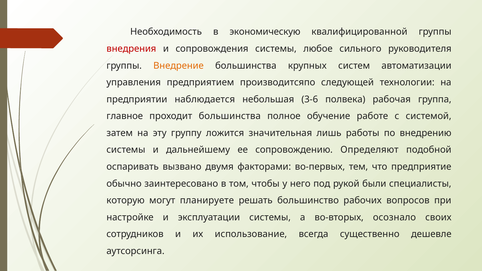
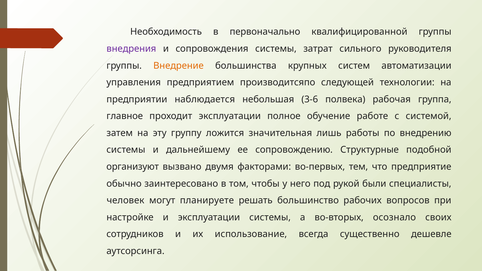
экономическую: экономическую -> первоначально
внедрения colour: red -> purple
любое: любое -> затрат
проходит большинства: большинства -> эксплуатации
Определяют: Определяют -> Структурные
оспаривать: оспаривать -> организуют
которую: которую -> человек
